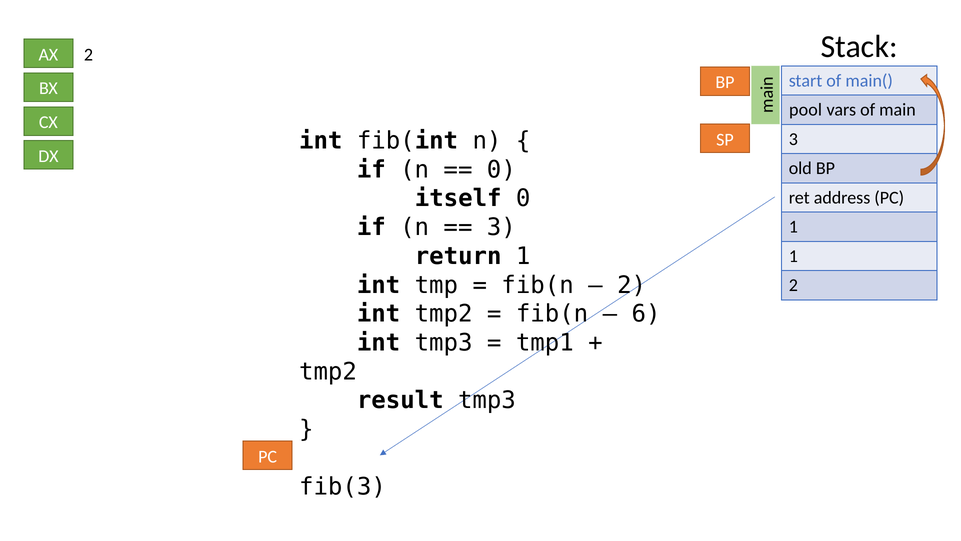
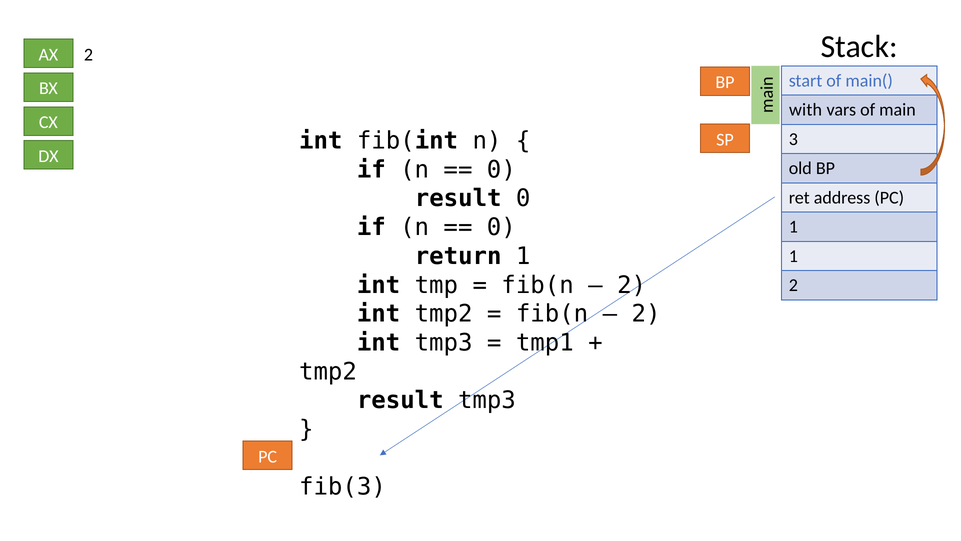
pool: pool -> with
itself at (458, 198): itself -> result
3 at (501, 227): 3 -> 0
6 at (646, 314): 6 -> 2
